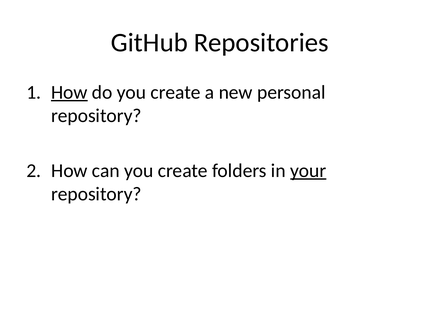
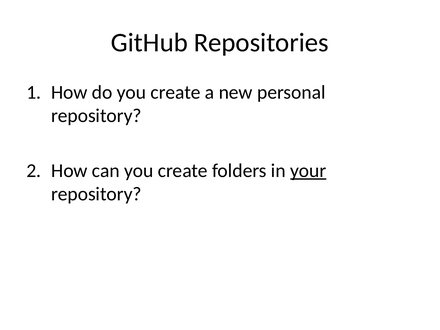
How at (69, 92) underline: present -> none
